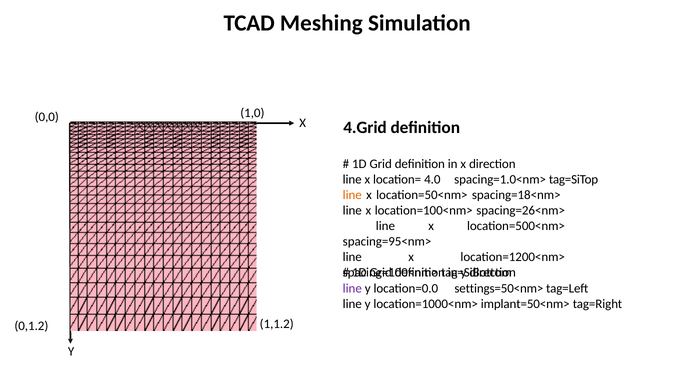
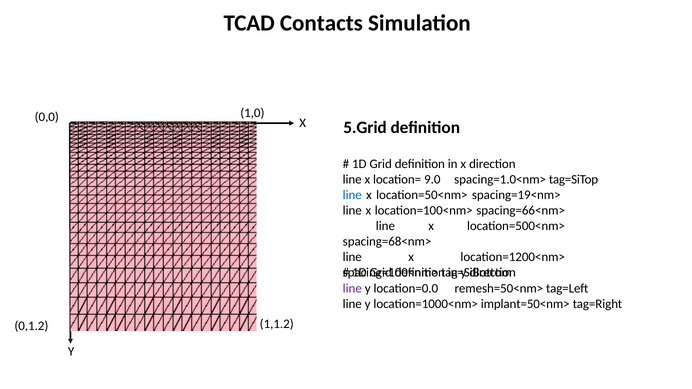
Meshing: Meshing -> Contacts
4.Grid: 4.Grid -> 5.Grid
4.0: 4.0 -> 9.0
line at (352, 195) colour: orange -> blue
spacing=18<nm>: spacing=18<nm> -> spacing=19<nm>
spacing=26<nm>: spacing=26<nm> -> spacing=66<nm>
spacing=95<nm>: spacing=95<nm> -> spacing=68<nm>
settings=50<nm>: settings=50<nm> -> remesh=50<nm>
